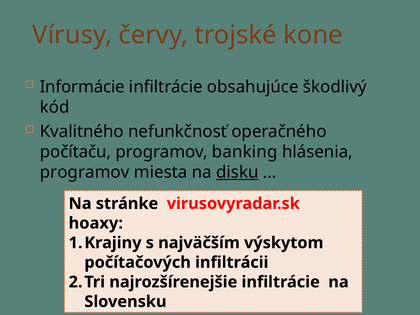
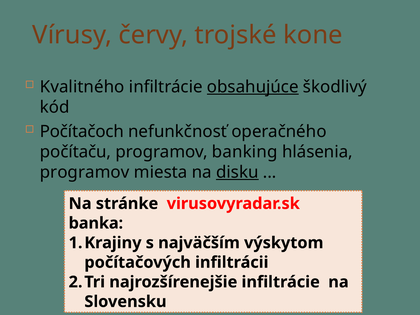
Informácie: Informácie -> Kvalitného
obsahujúce underline: none -> present
Kvalitného: Kvalitného -> Počítačoch
hoaxy: hoaxy -> banka
